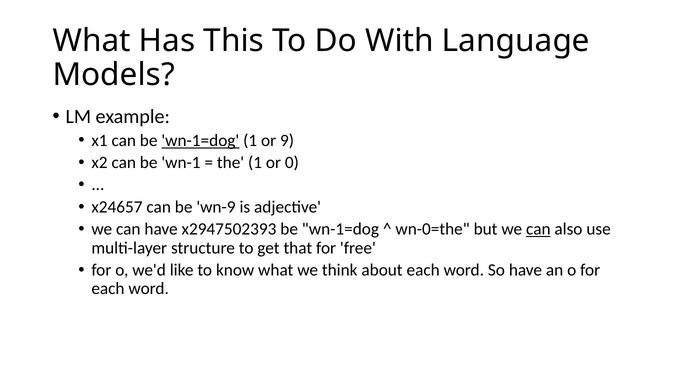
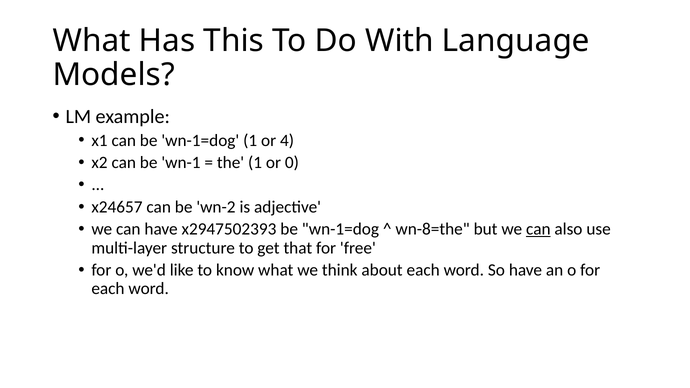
wn-1=dog at (200, 140) underline: present -> none
9: 9 -> 4
wn-9: wn-9 -> wn-2
wn-0=the: wn-0=the -> wn-8=the
